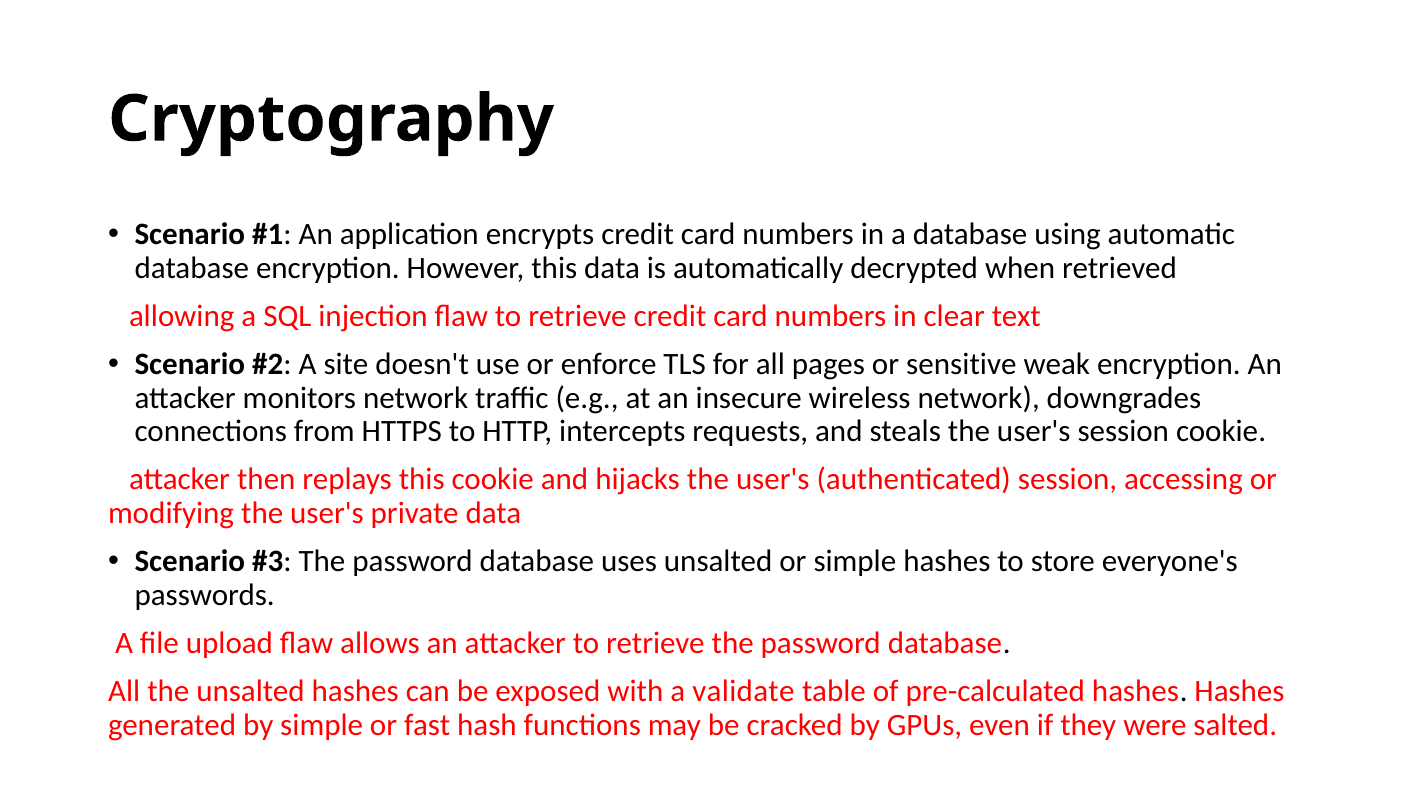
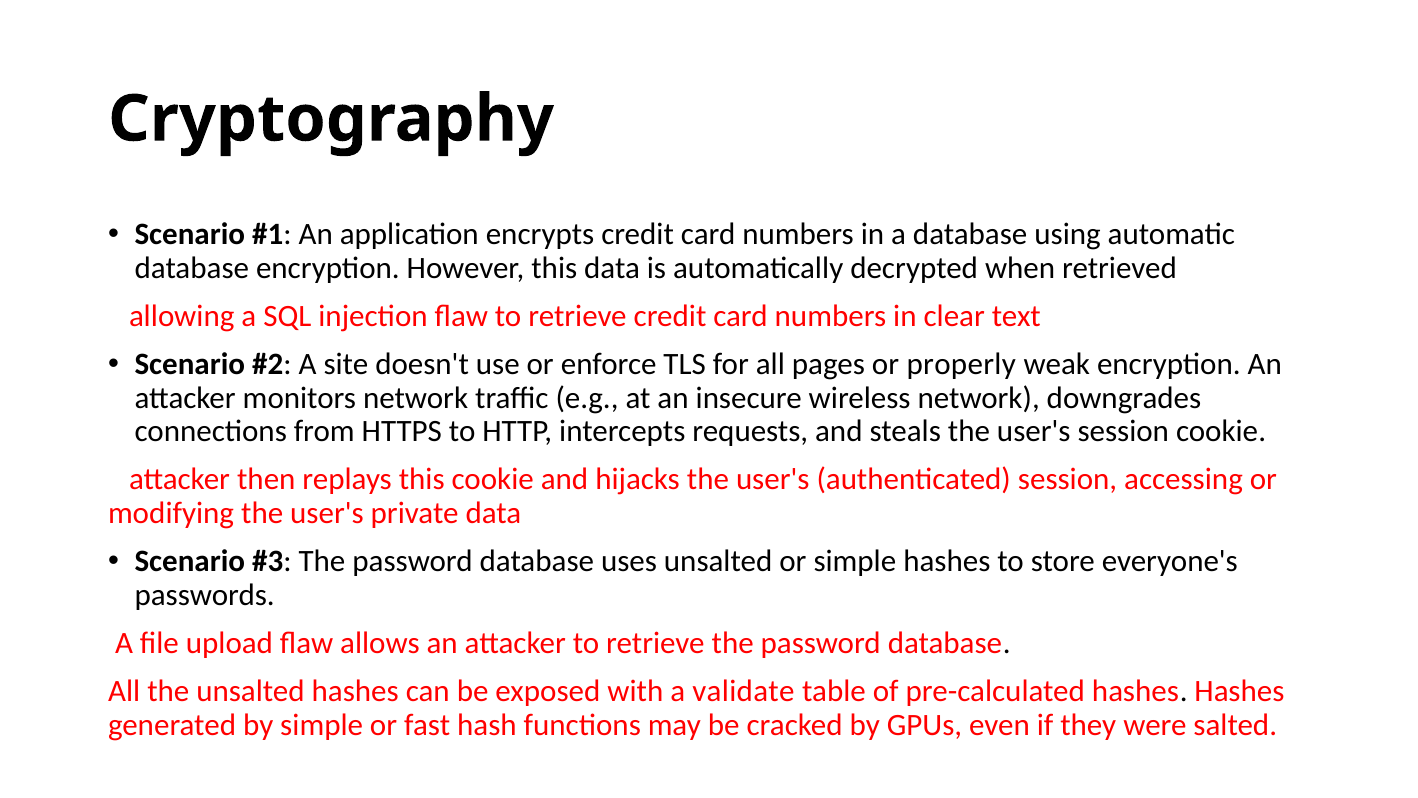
sensitive: sensitive -> properly
